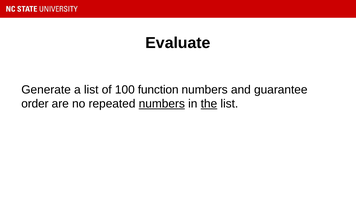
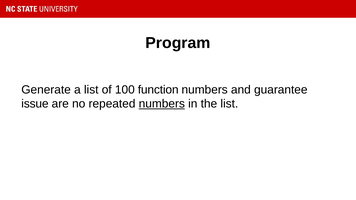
Evaluate: Evaluate -> Program
order: order -> issue
the underline: present -> none
